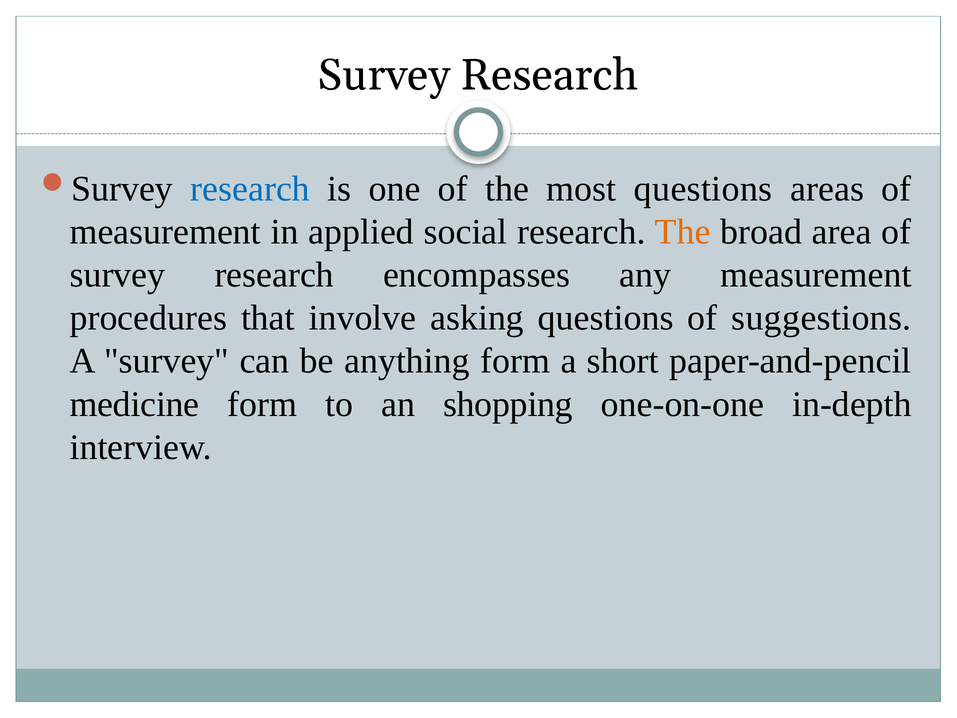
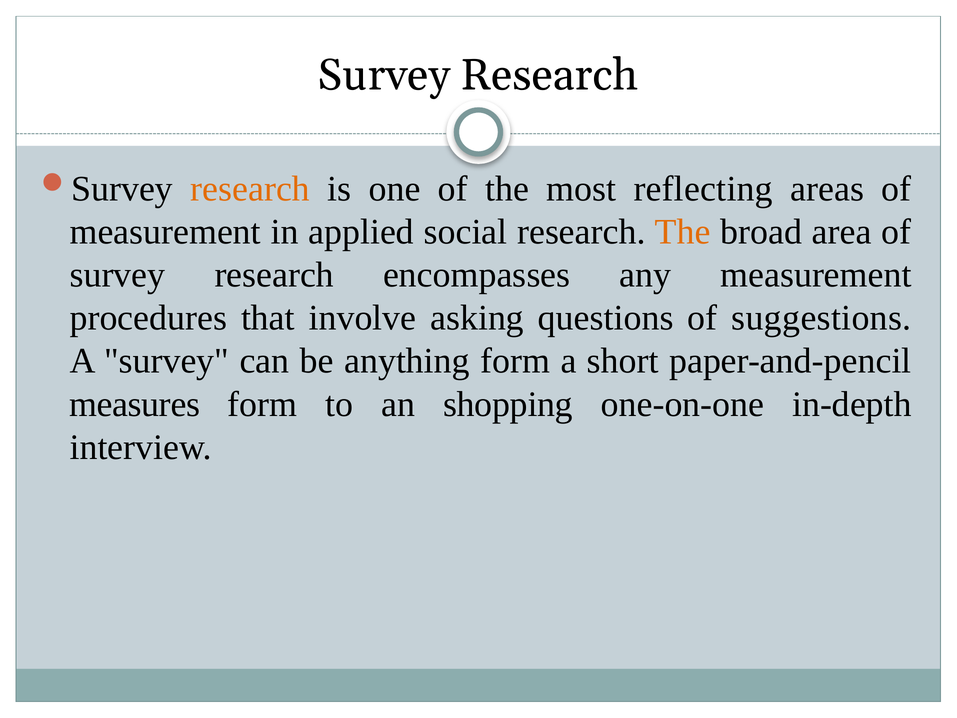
research at (250, 189) colour: blue -> orange
most questions: questions -> reflecting
medicine: medicine -> measures
